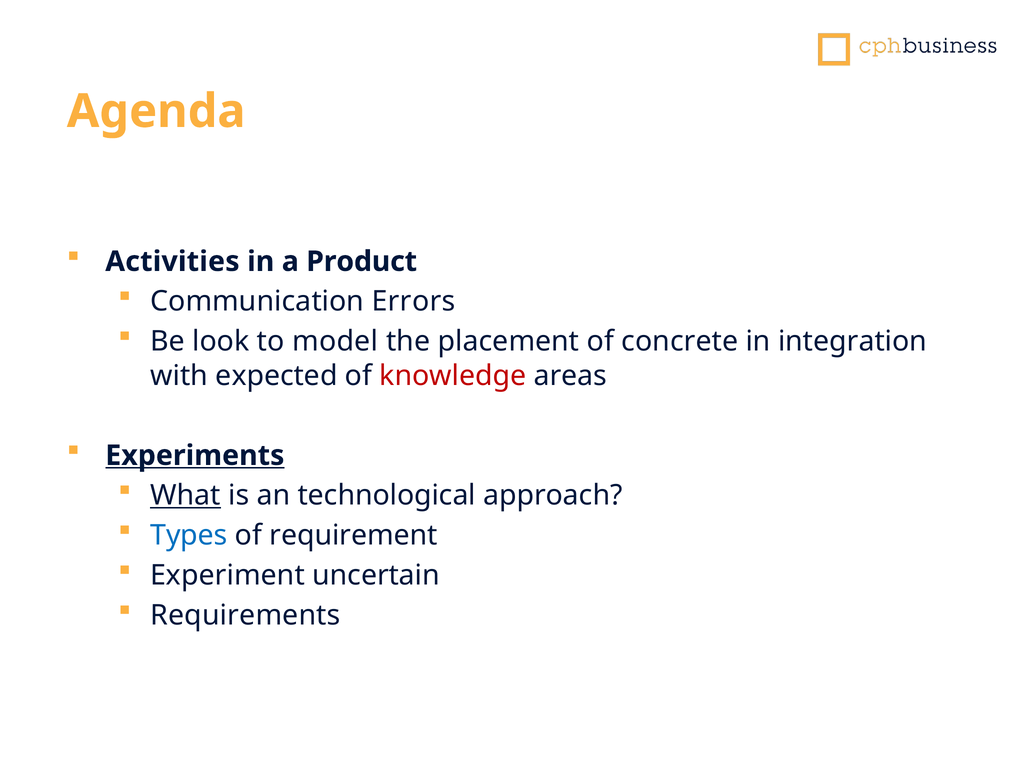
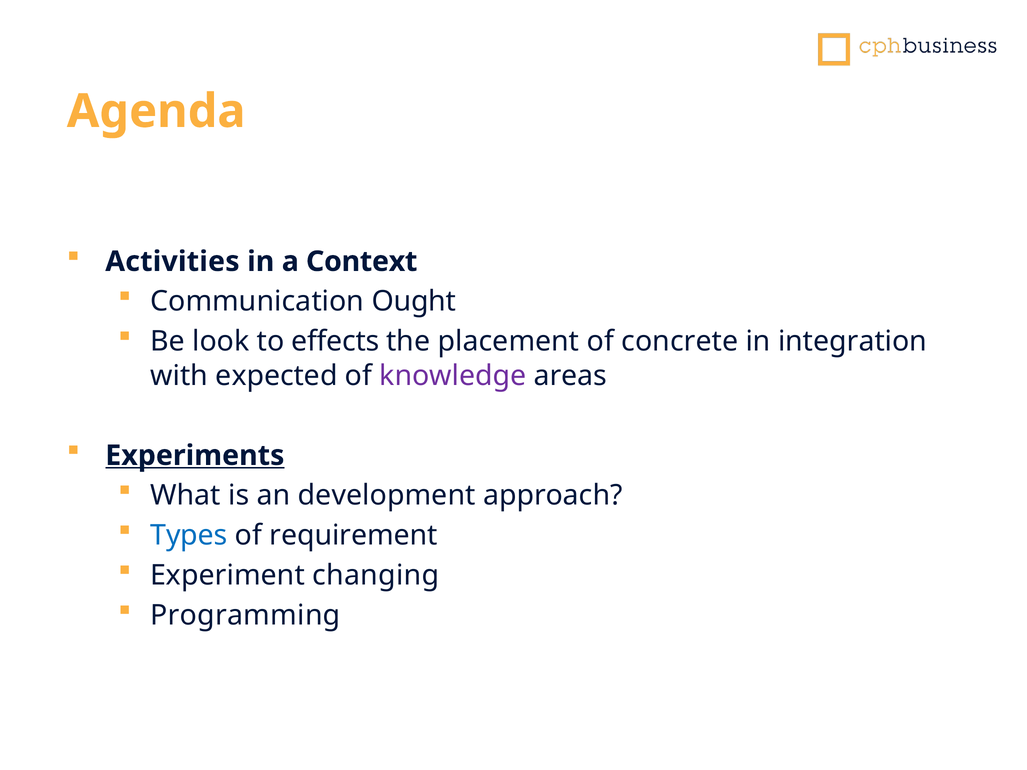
Product: Product -> Context
Errors: Errors -> Ought
model: model -> effects
knowledge colour: red -> purple
What underline: present -> none
technological: technological -> development
uncertain: uncertain -> changing
Requirements: Requirements -> Programming
